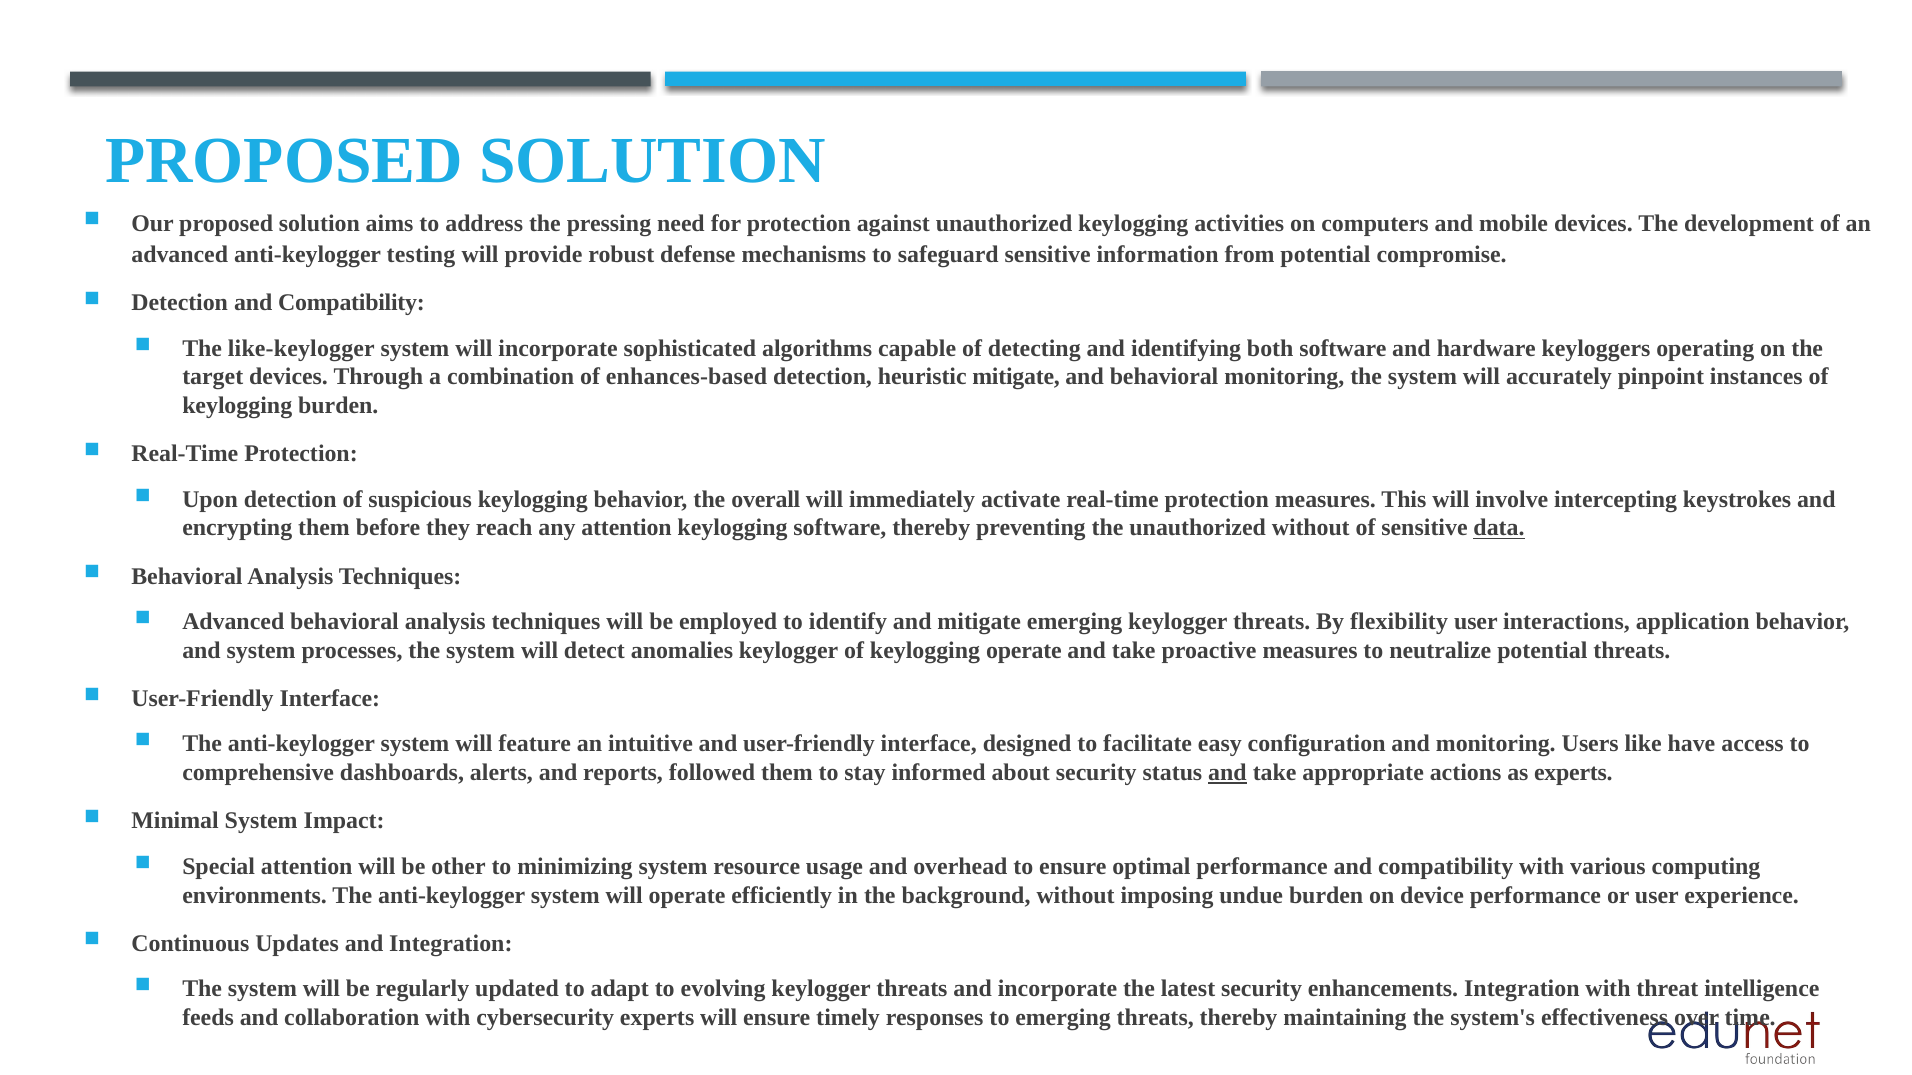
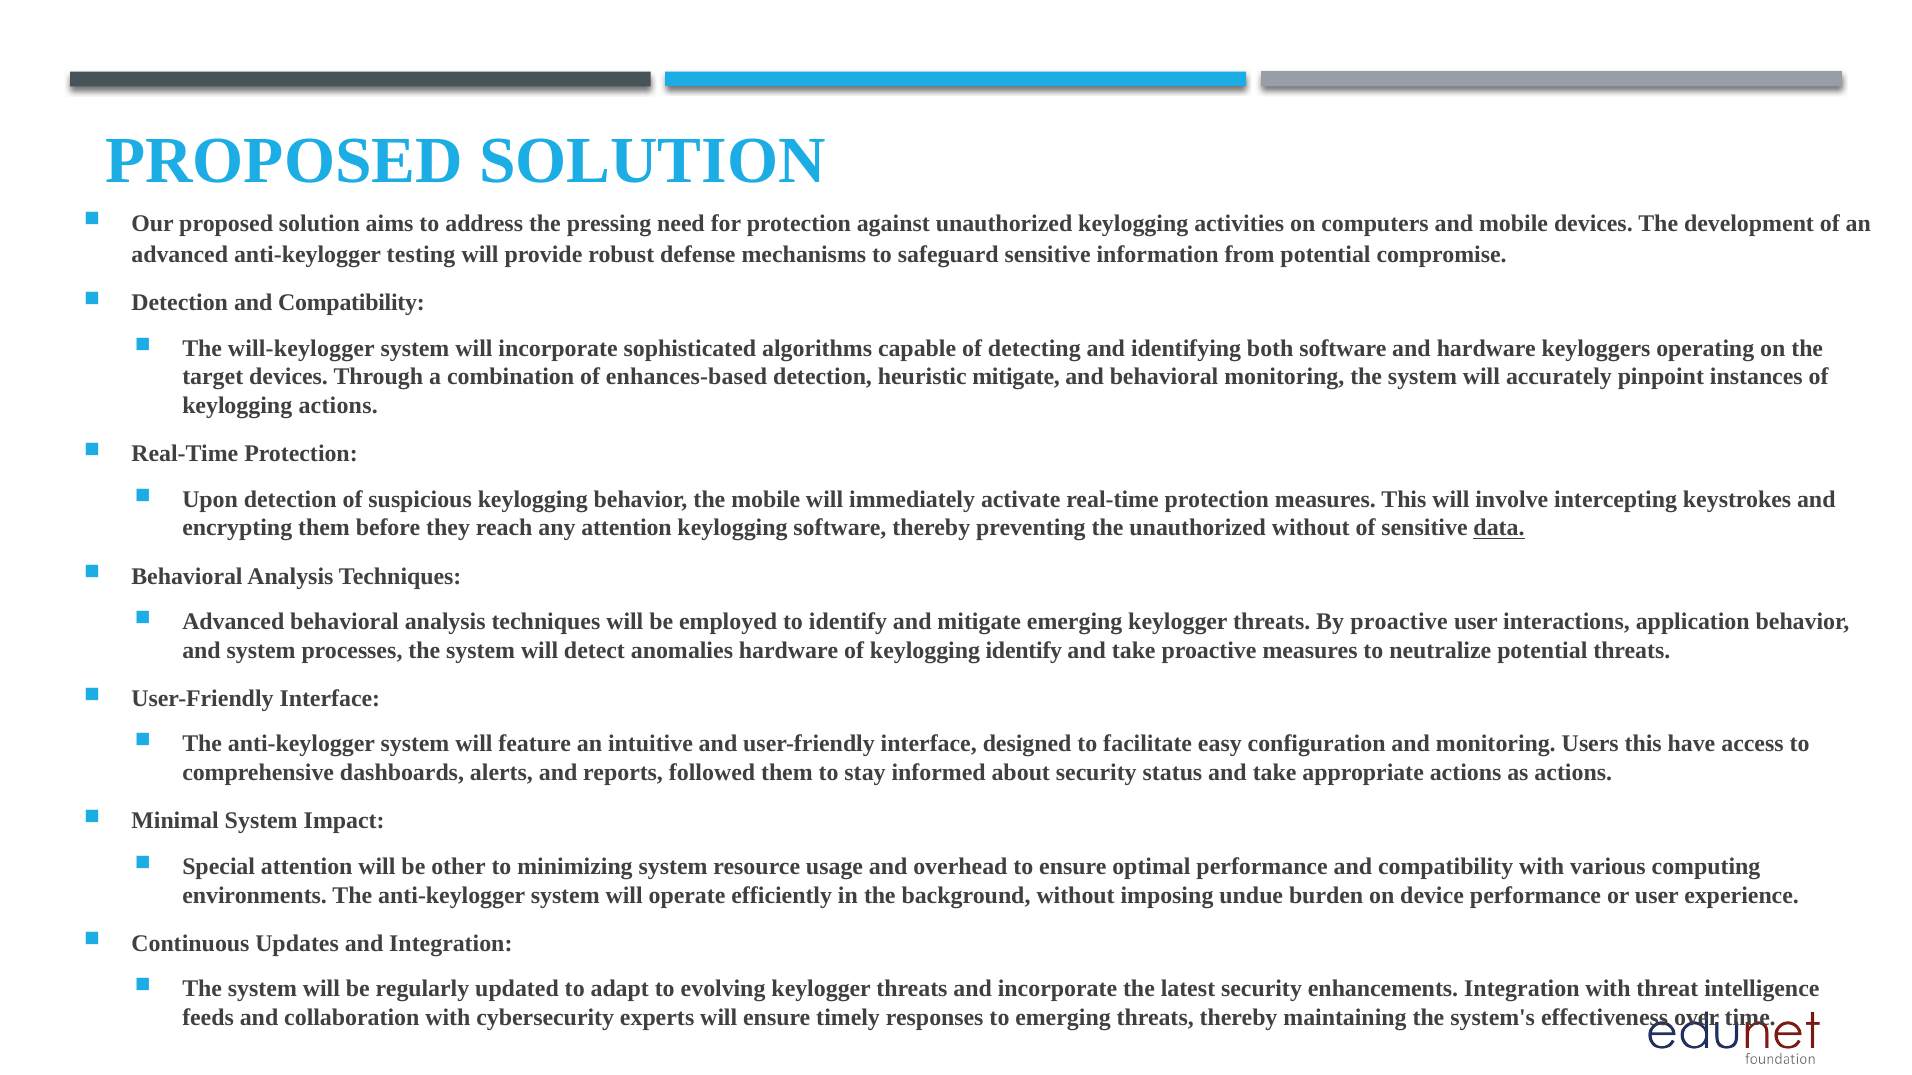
like-keylogger: like-keylogger -> will-keylogger
keylogging burden: burden -> actions
the overall: overall -> mobile
By flexibility: flexibility -> proactive
anomalies keylogger: keylogger -> hardware
keylogging operate: operate -> identify
Users like: like -> this
and at (1227, 773) underline: present -> none
as experts: experts -> actions
